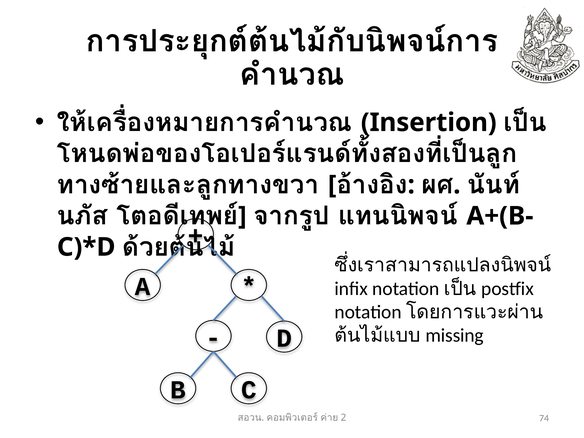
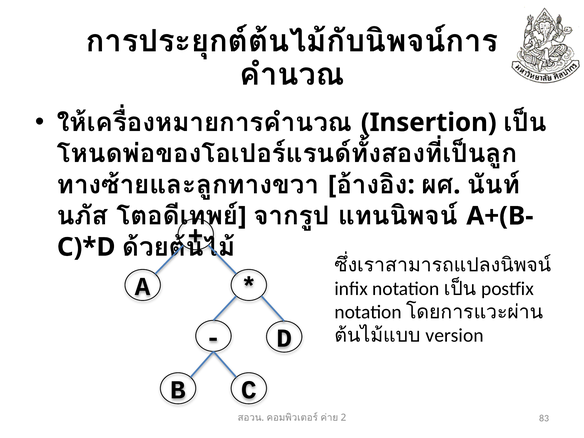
missing: missing -> version
74: 74 -> 83
